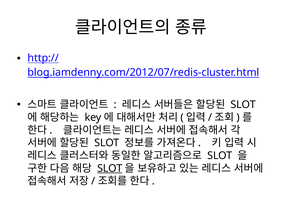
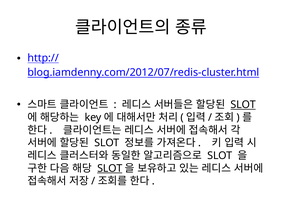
SLOT at (243, 104) underline: none -> present
